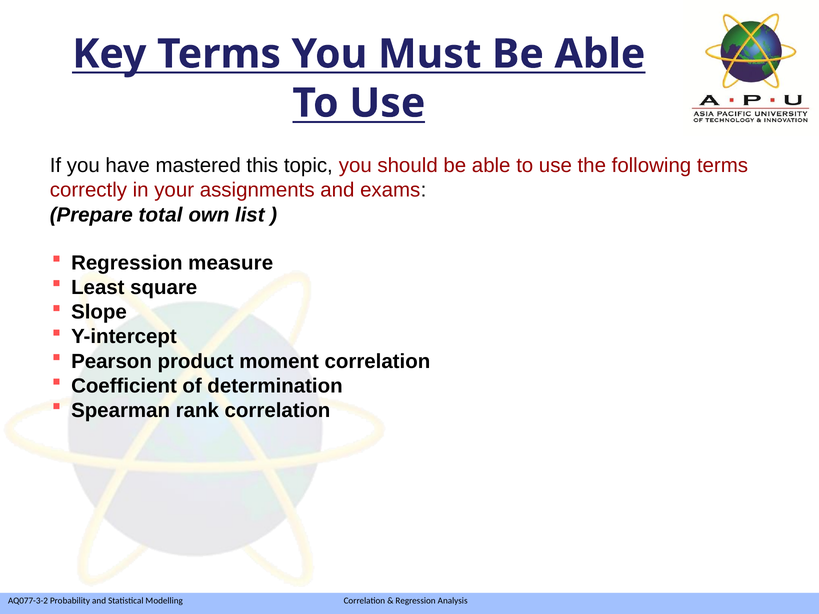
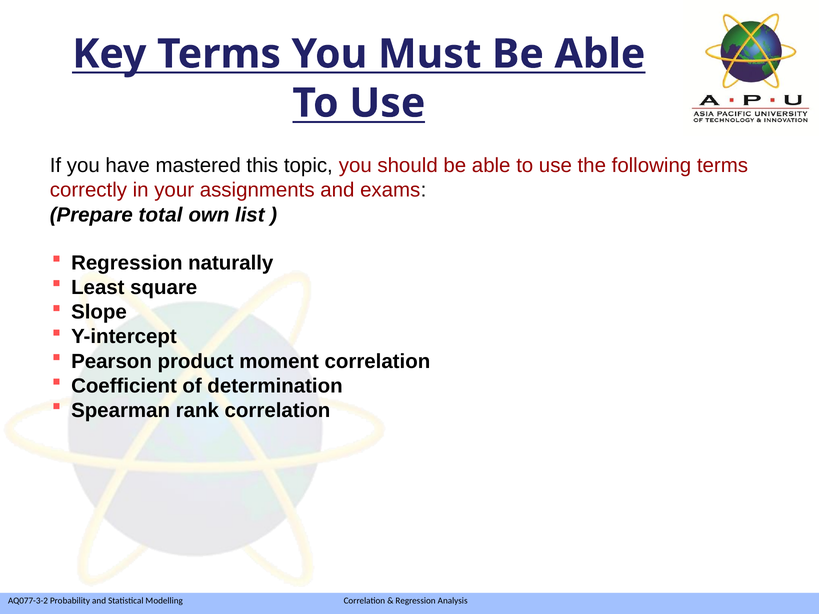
measure: measure -> naturally
